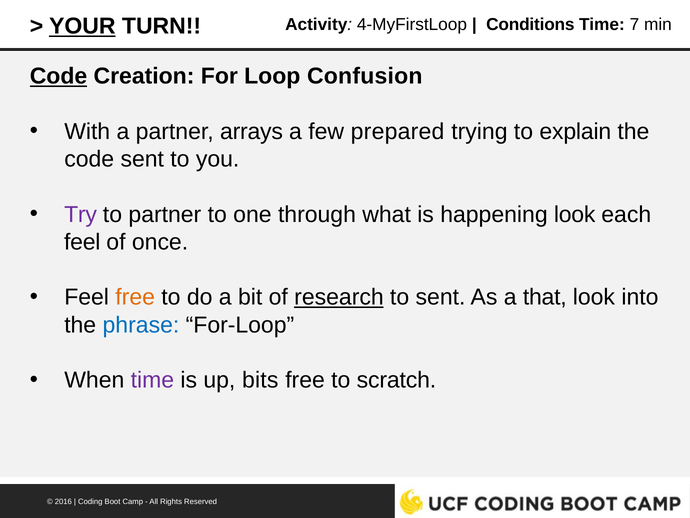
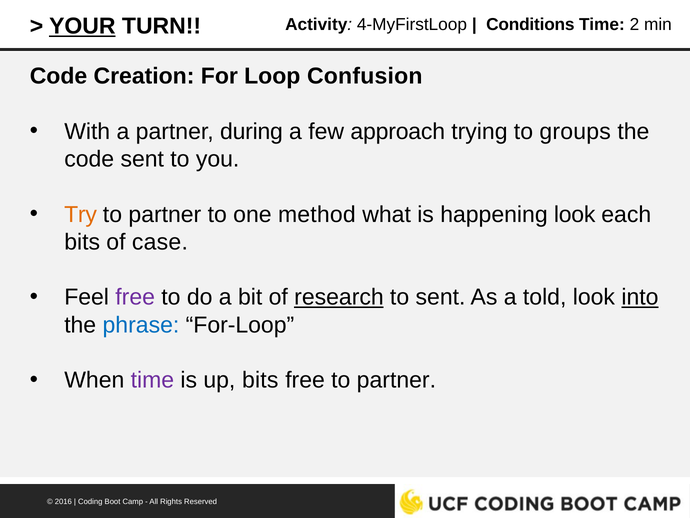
7: 7 -> 2
Code at (58, 76) underline: present -> none
arrays: arrays -> during
prepared: prepared -> approach
explain: explain -> groups
Try colour: purple -> orange
through: through -> method
feel at (82, 242): feel -> bits
once: once -> case
free at (135, 297) colour: orange -> purple
that: that -> told
into underline: none -> present
free to scratch: scratch -> partner
